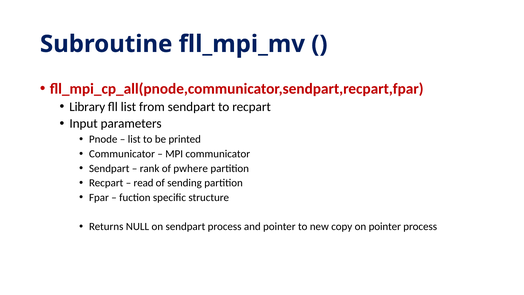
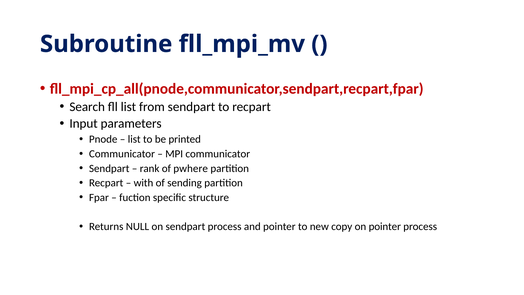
Library: Library -> Search
read: read -> with
